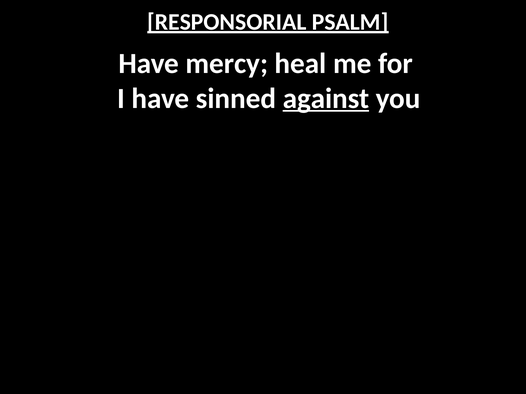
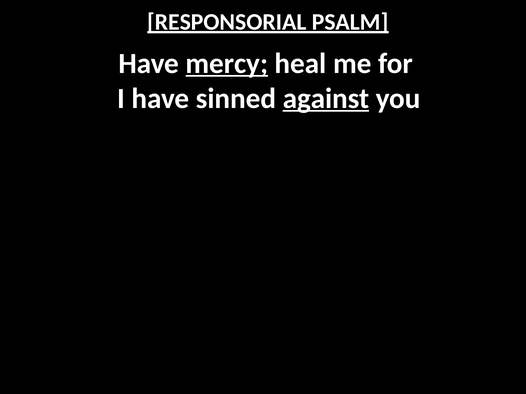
mercy underline: none -> present
